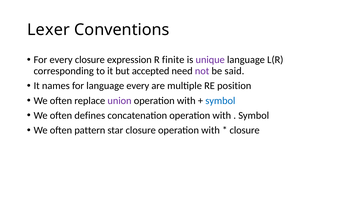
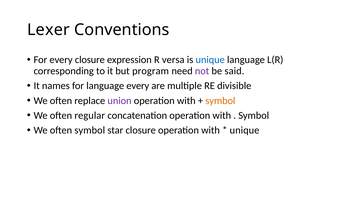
finite: finite -> versa
unique at (210, 60) colour: purple -> blue
accepted: accepted -> program
position: position -> divisible
symbol at (220, 101) colour: blue -> orange
defines: defines -> regular
often pattern: pattern -> symbol
closure at (245, 130): closure -> unique
